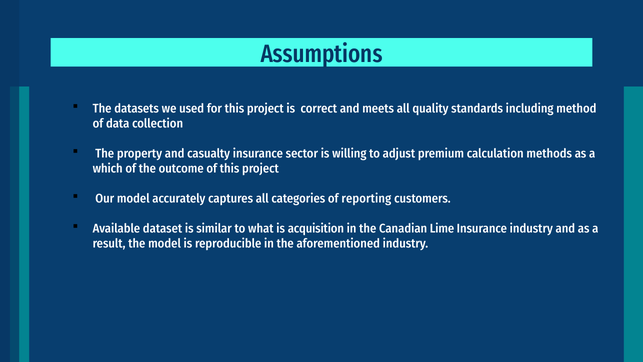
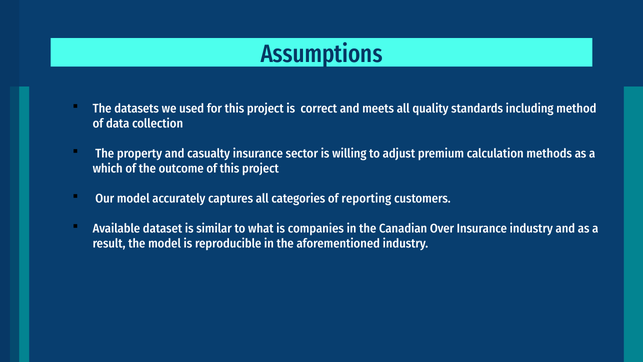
acquisition: acquisition -> companies
Lime: Lime -> Over
